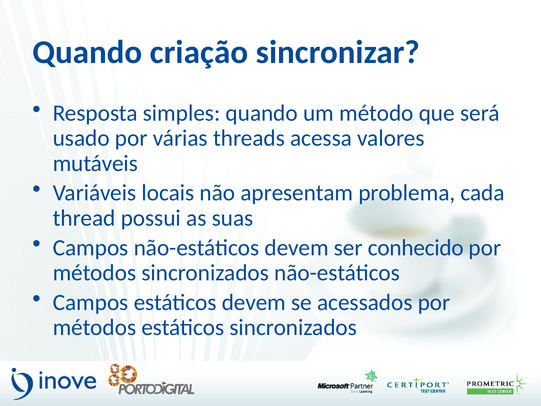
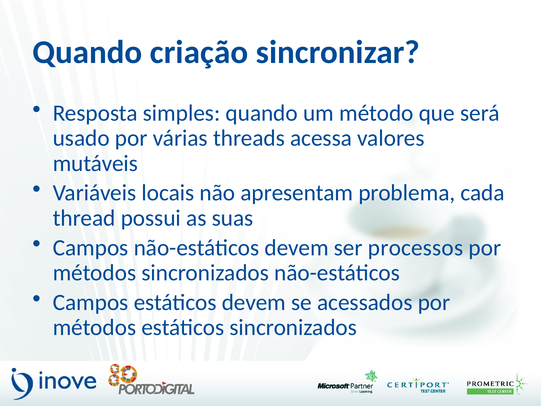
conhecido: conhecido -> processos
